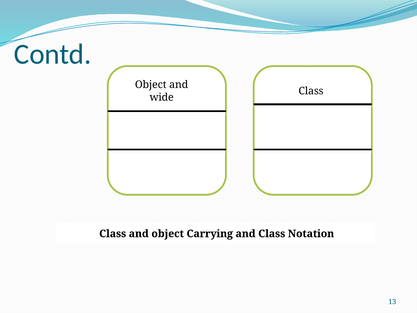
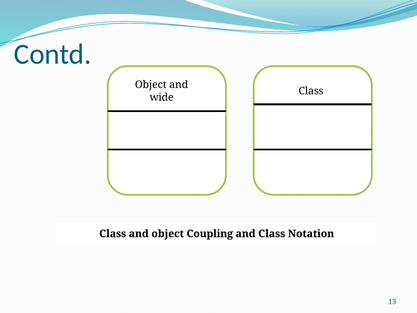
Carrying: Carrying -> Coupling
